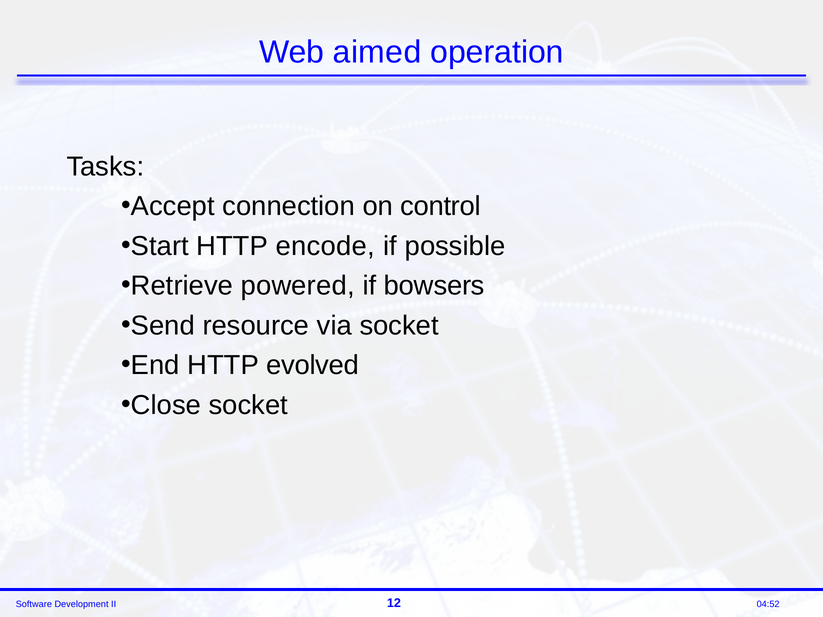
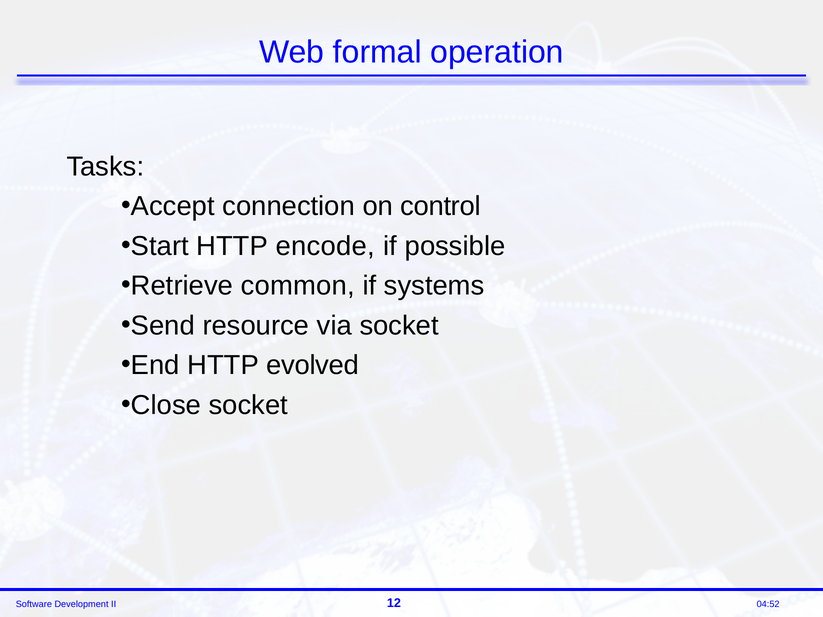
aimed: aimed -> formal
powered: powered -> common
bowsers: bowsers -> systems
